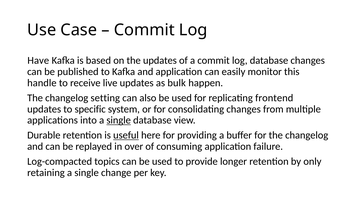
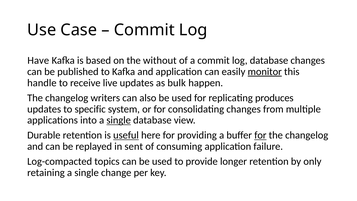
the updates: updates -> without
monitor underline: none -> present
setting: setting -> writers
frontend: frontend -> produces
for at (260, 135) underline: none -> present
over: over -> sent
